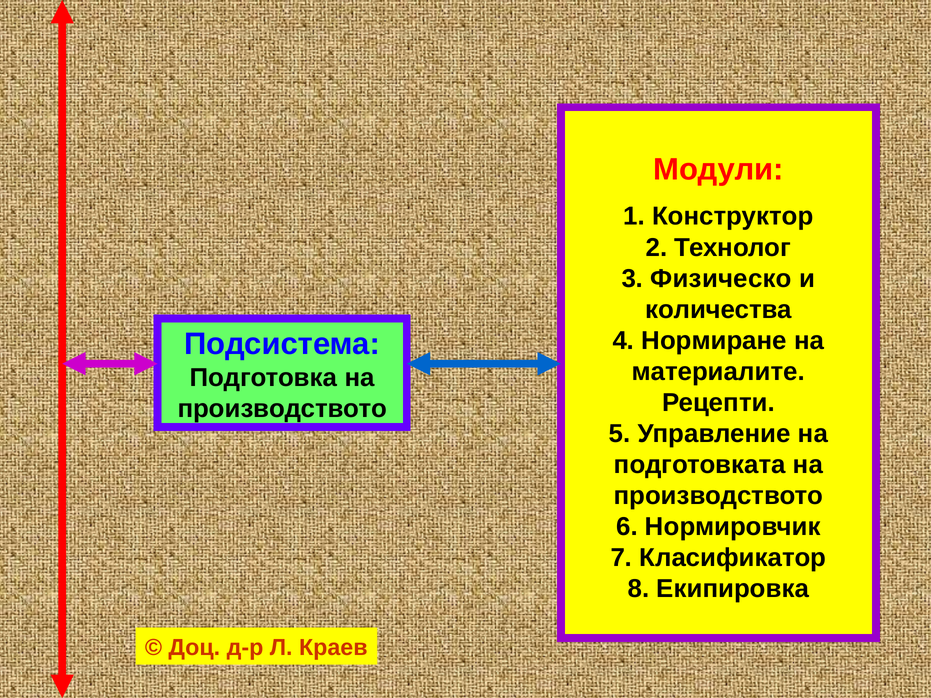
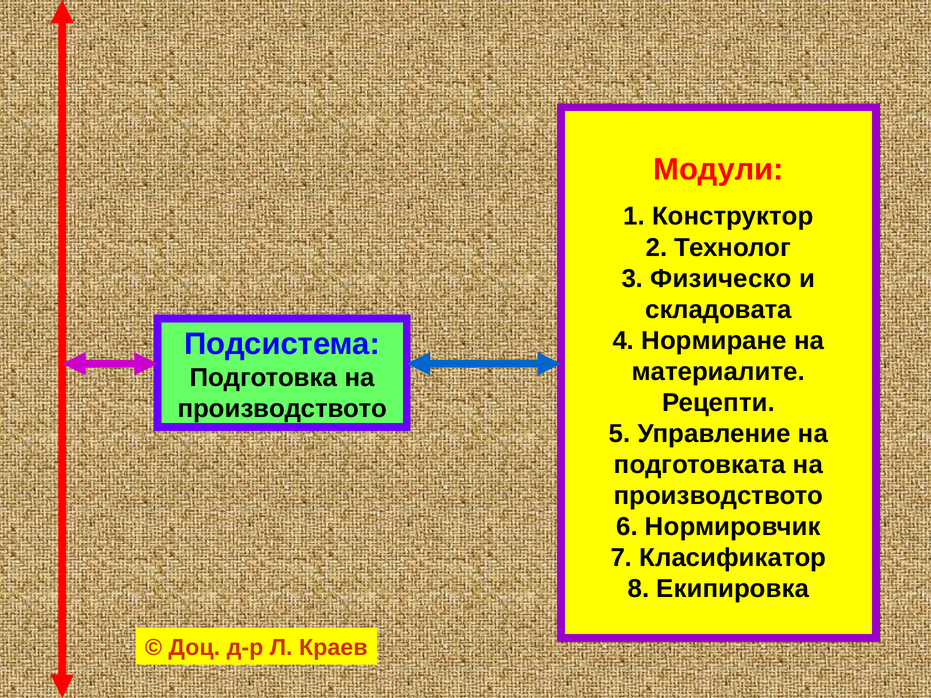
количества: количества -> складовата
